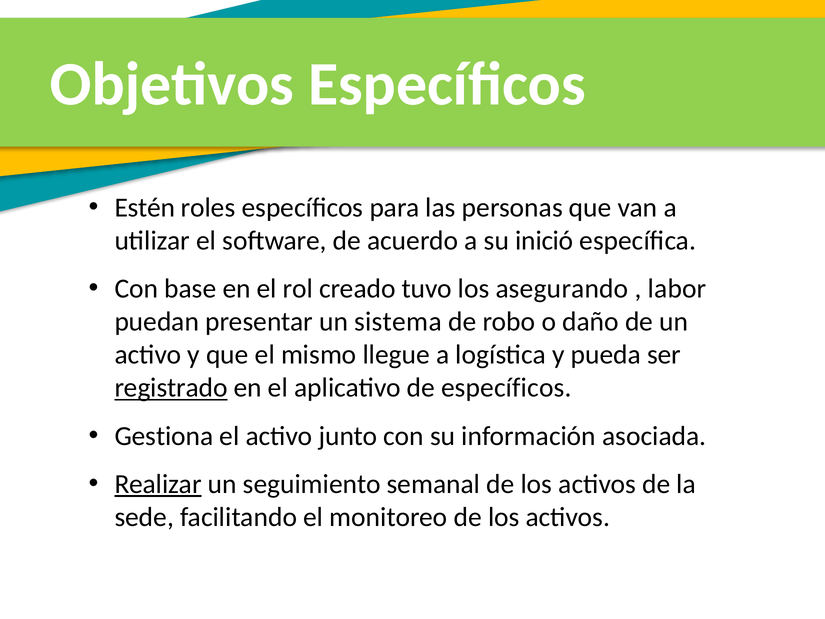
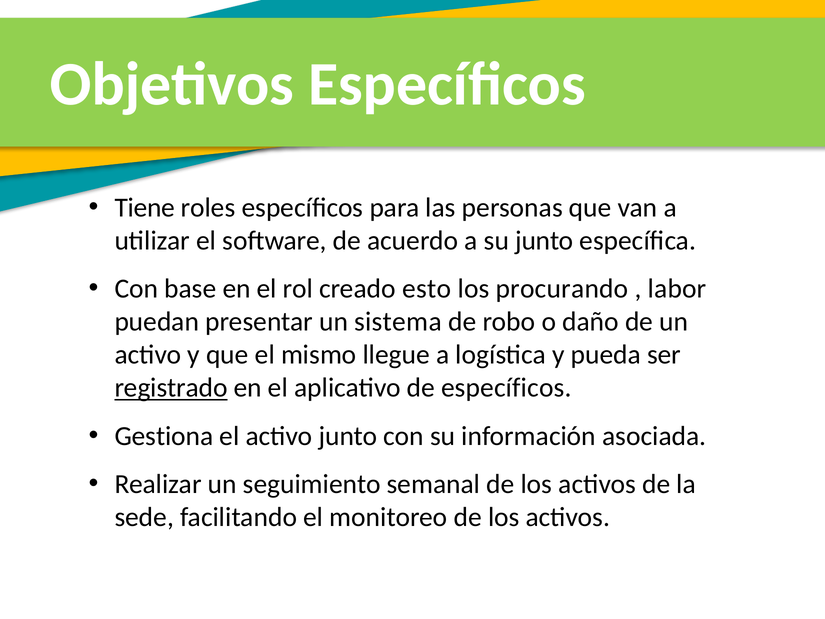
Estén: Estén -> Tiene
su inició: inició -> junto
tuvo: tuvo -> esto
asegurando: asegurando -> procurando
Realizar underline: present -> none
